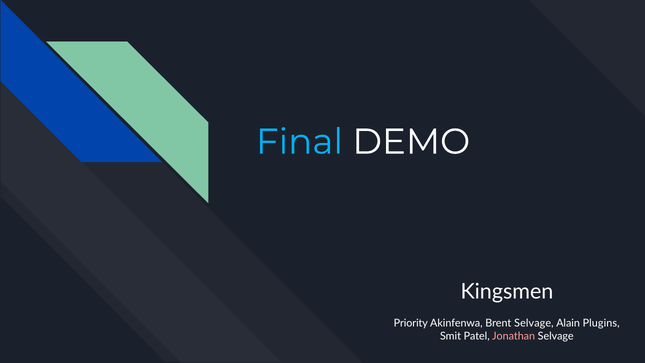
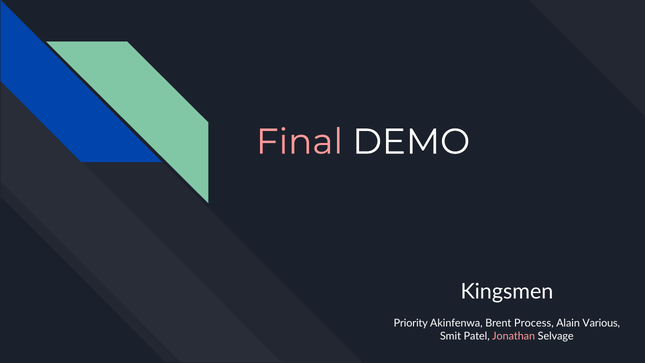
Final colour: light blue -> pink
Brent Selvage: Selvage -> Process
Plugins: Plugins -> Various
